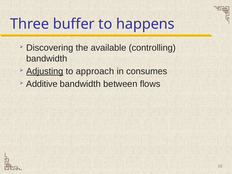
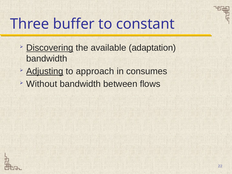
happens: happens -> constant
Discovering underline: none -> present
controlling: controlling -> adaptation
Additive: Additive -> Without
